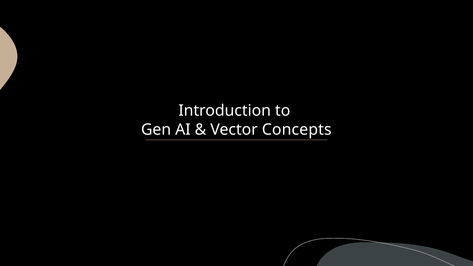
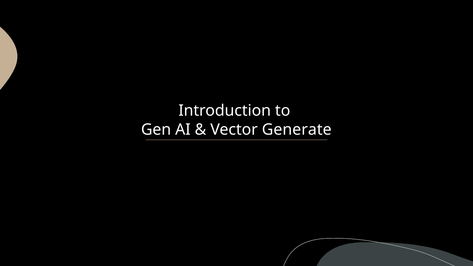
Concepts: Concepts -> Generate
